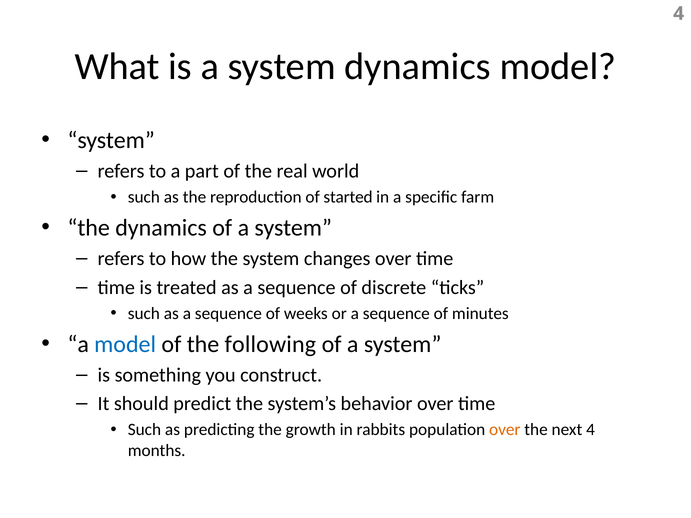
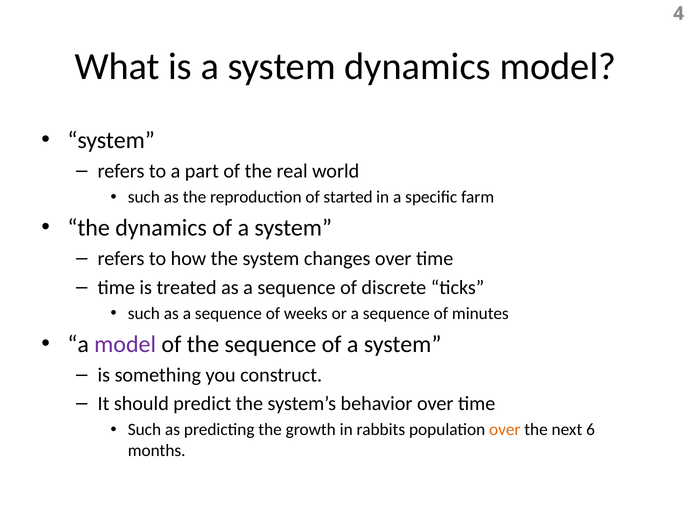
model at (125, 344) colour: blue -> purple
the following: following -> sequence
next 4: 4 -> 6
